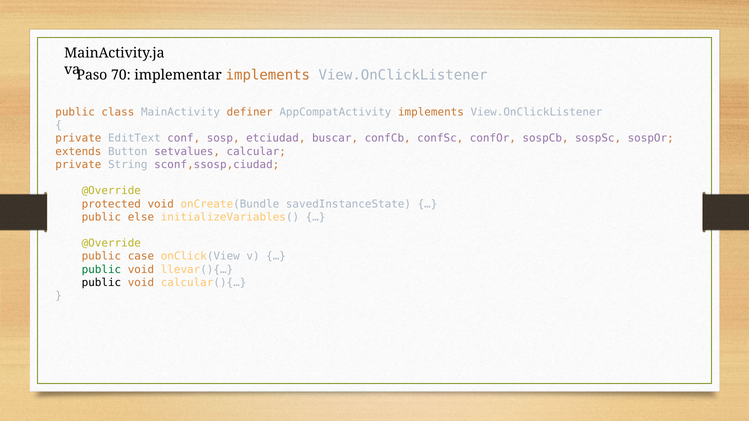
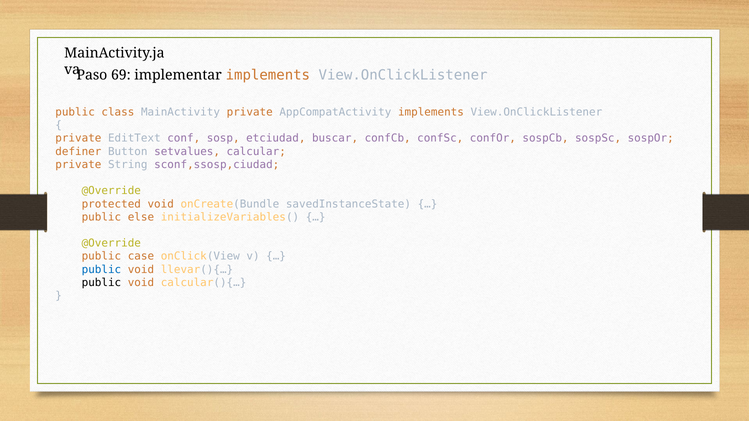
70: 70 -> 69
MainActivity definer: definer -> private
extends: extends -> definer
public at (101, 270) colour: green -> blue
